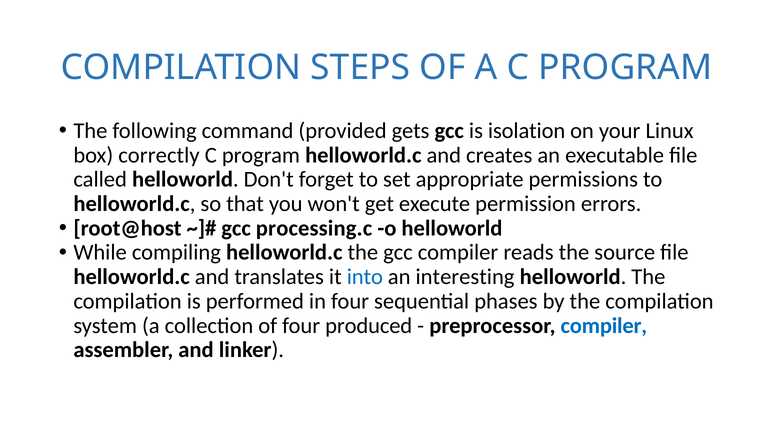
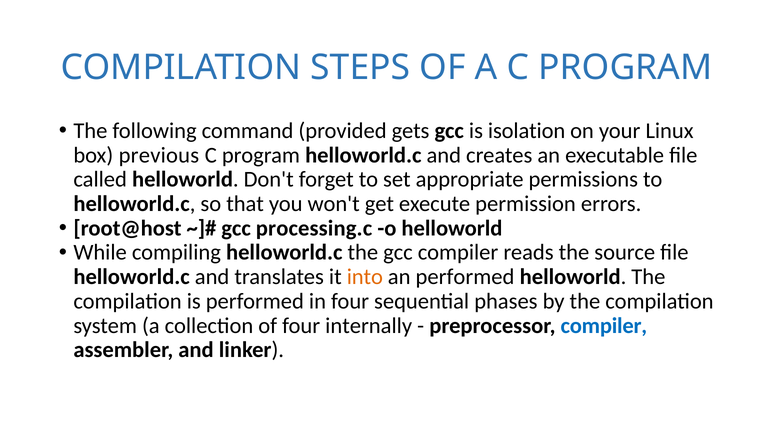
correctly: correctly -> previous
into colour: blue -> orange
an interesting: interesting -> performed
produced: produced -> internally
